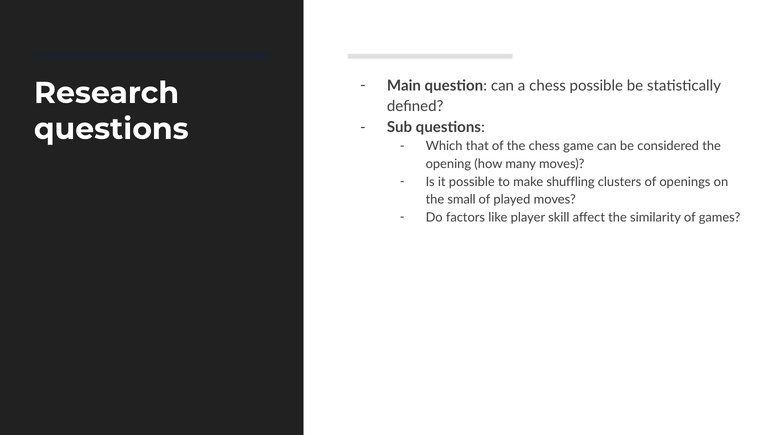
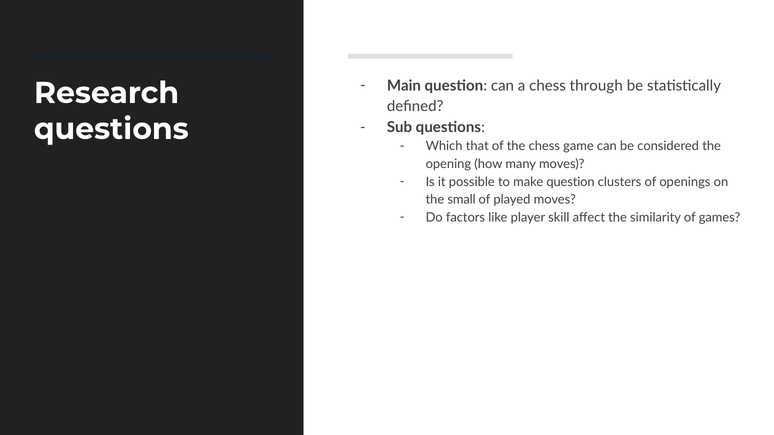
chess possible: possible -> through
make shuffling: shuffling -> question
